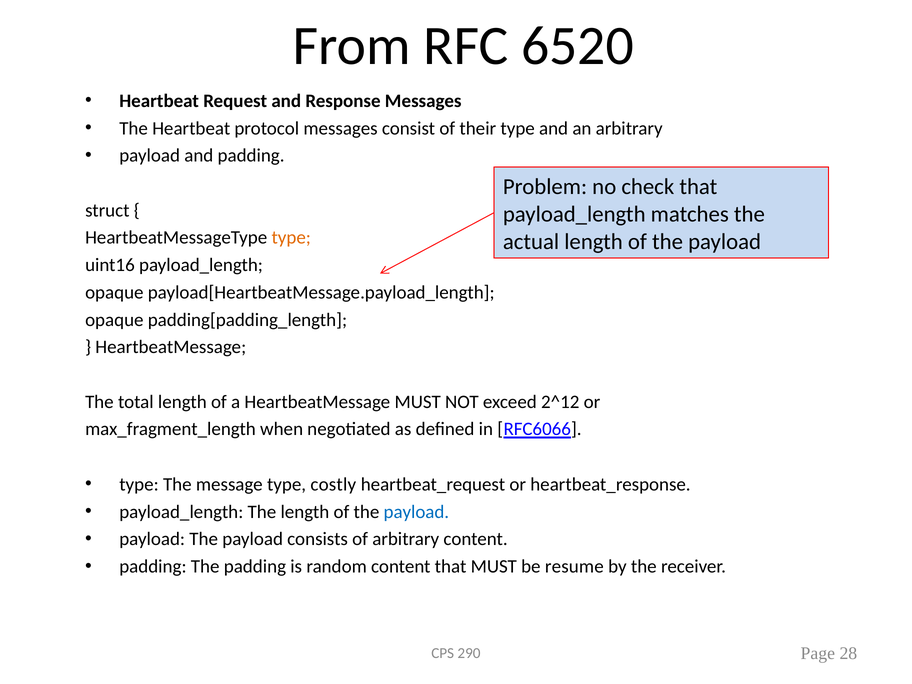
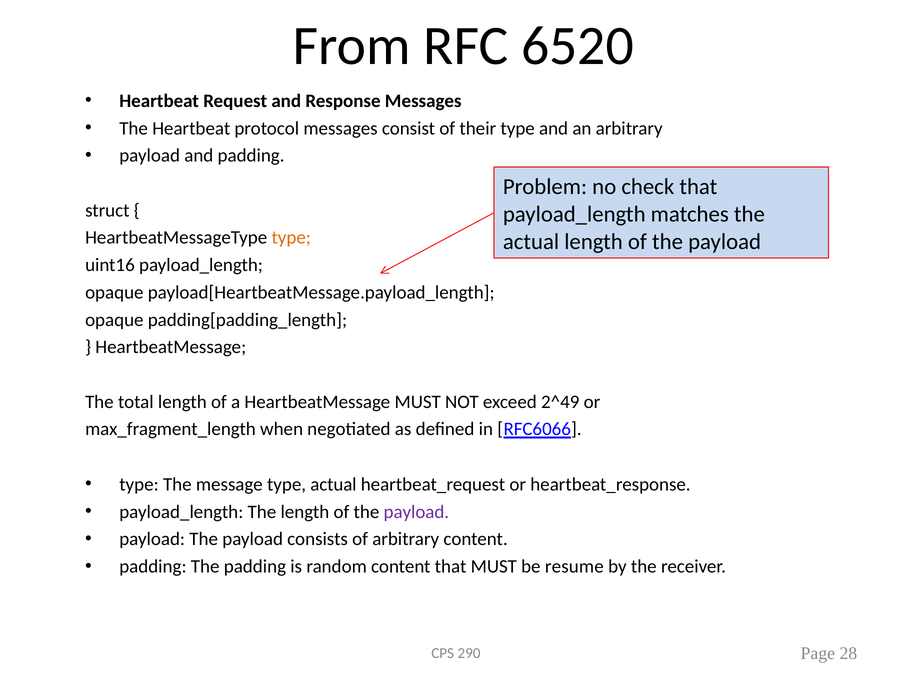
2^12: 2^12 -> 2^49
type costly: costly -> actual
payload at (416, 512) colour: blue -> purple
